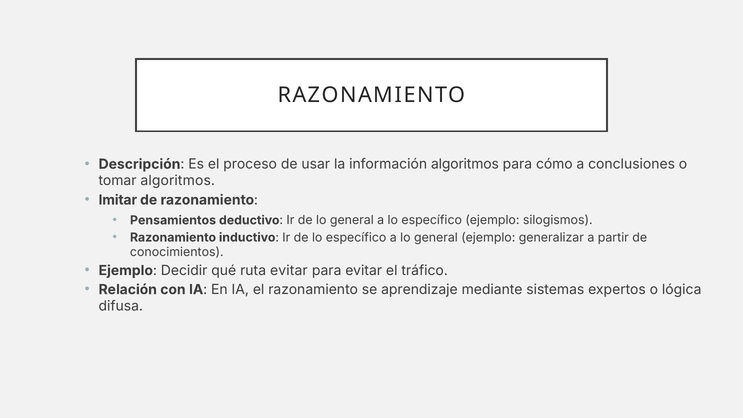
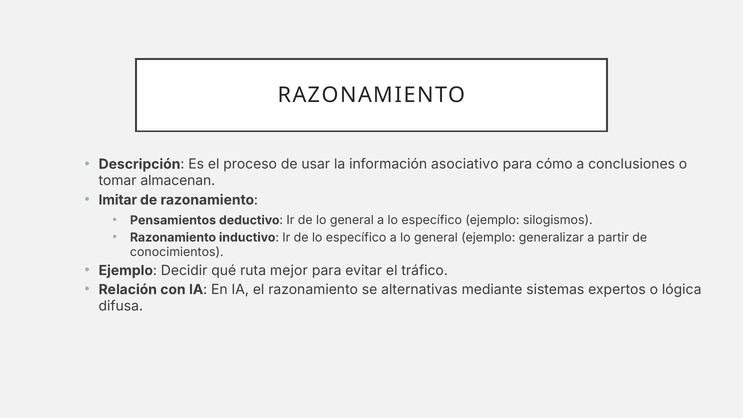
información algoritmos: algoritmos -> asociativo
tomar algoritmos: algoritmos -> almacenan
ruta evitar: evitar -> mejor
aprendizaje: aprendizaje -> alternativas
